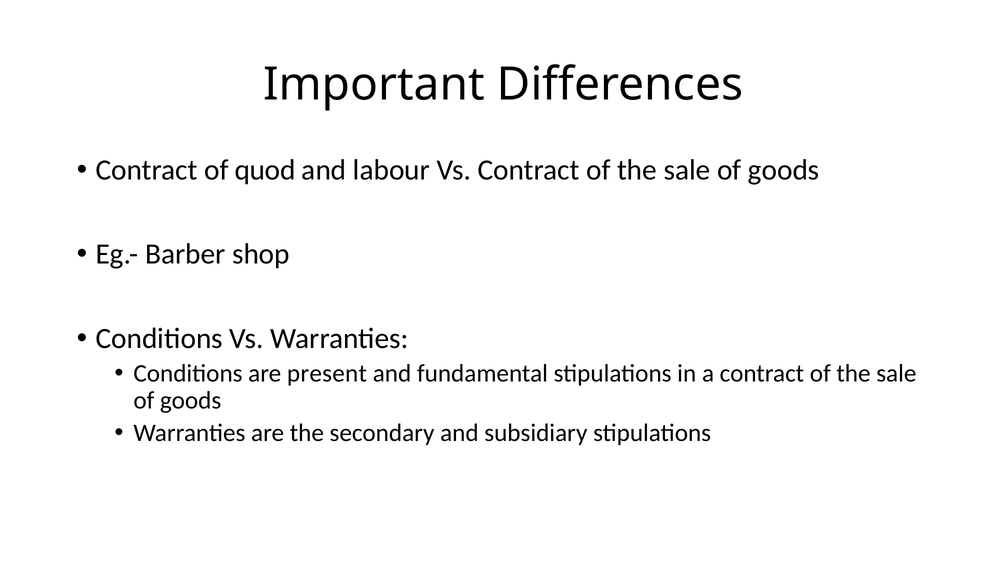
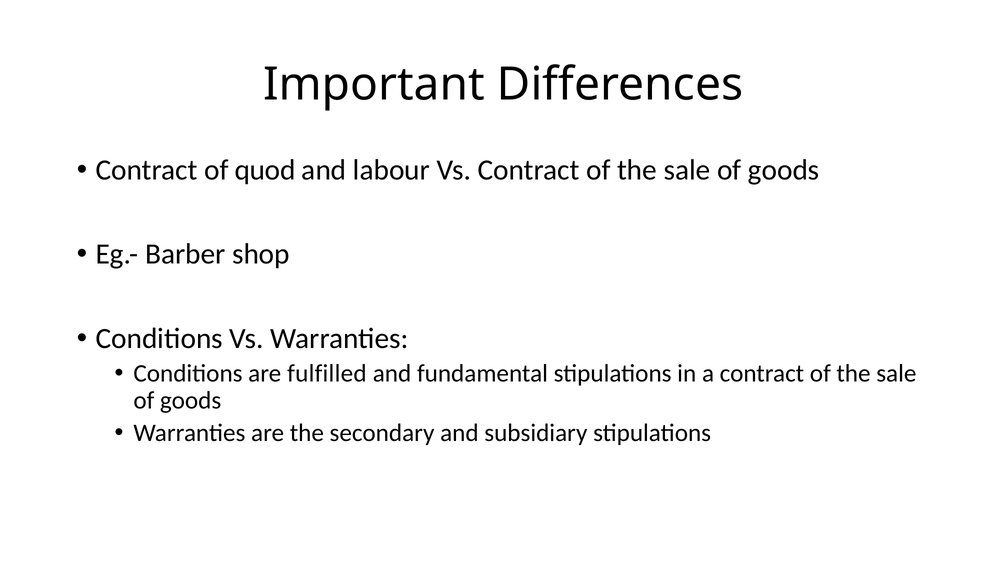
present: present -> fulfilled
